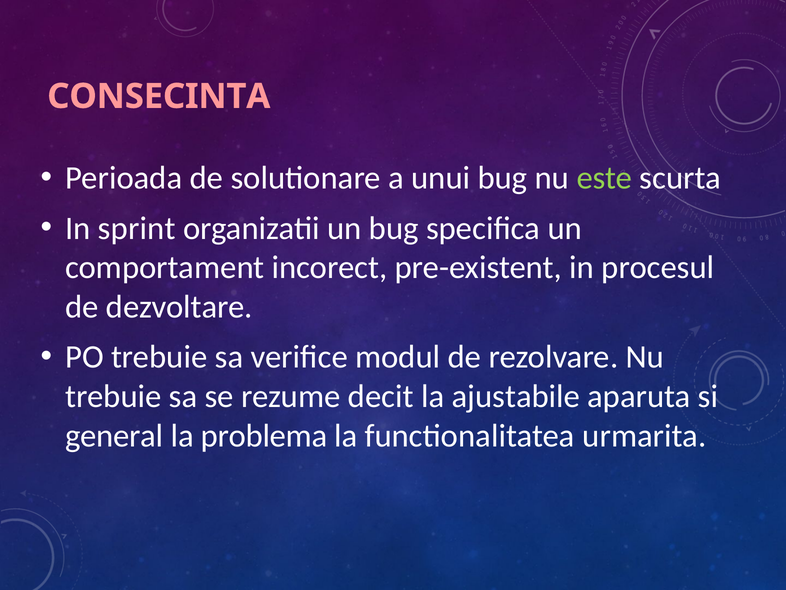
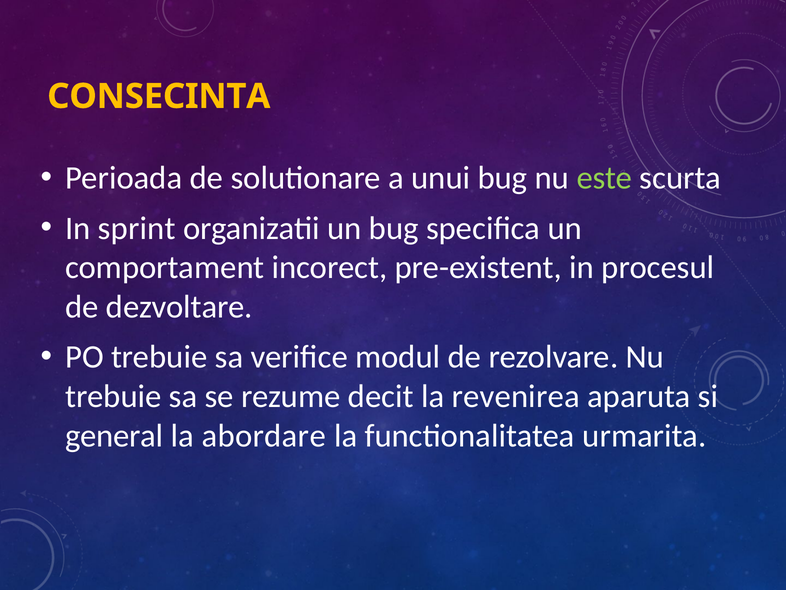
CONSECINTA colour: pink -> yellow
ajustabile: ajustabile -> revenirea
problema: problema -> abordare
